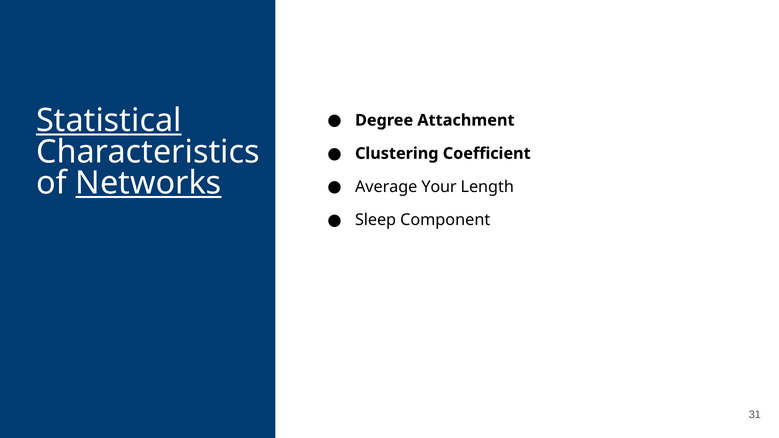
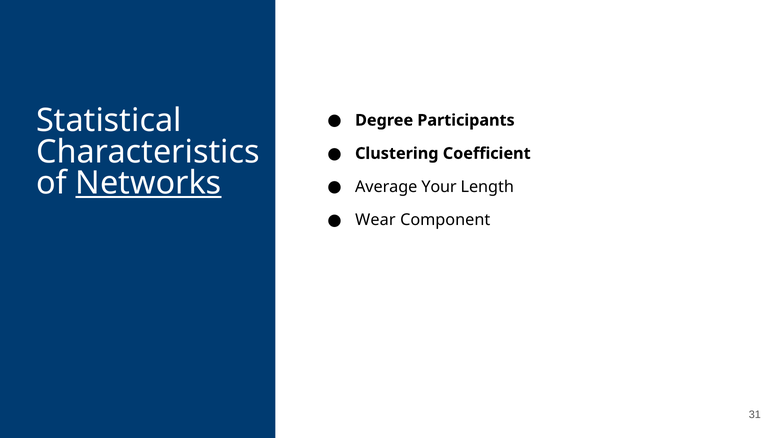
Statistical underline: present -> none
Attachment: Attachment -> Participants
Sleep: Sleep -> Wear
